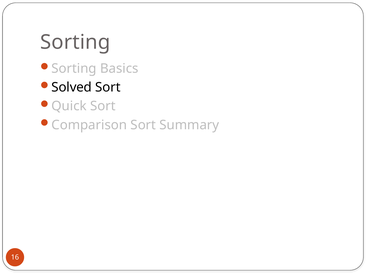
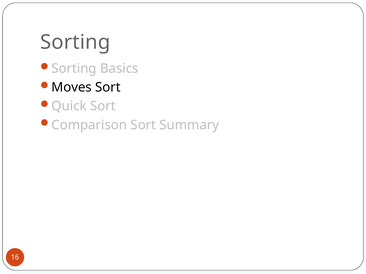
Solved: Solved -> Moves
